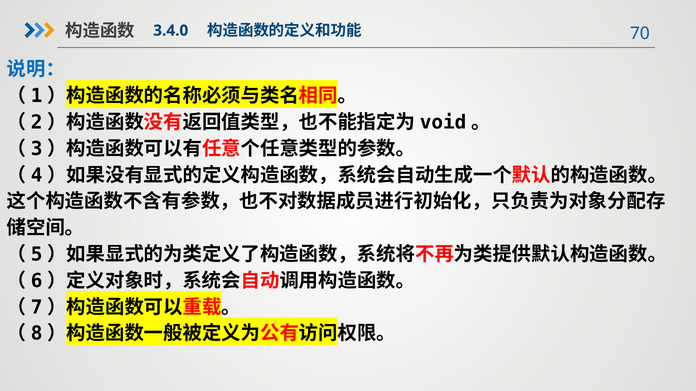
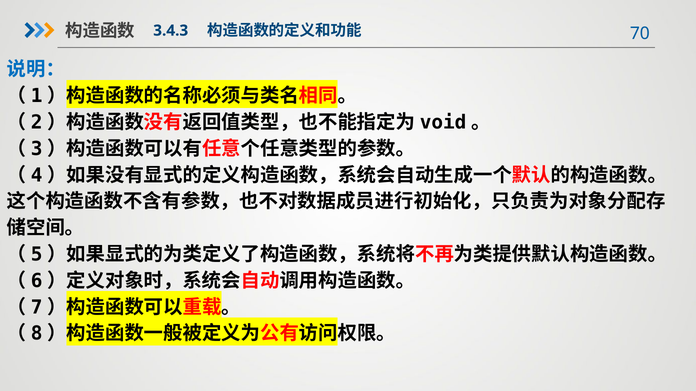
3.4.0: 3.4.0 -> 3.4.3
